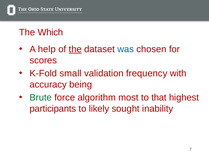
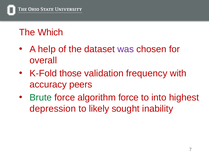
the at (75, 49) underline: present -> none
was colour: blue -> purple
scores: scores -> overall
small: small -> those
being: being -> peers
algorithm most: most -> force
that: that -> into
participants: participants -> depression
